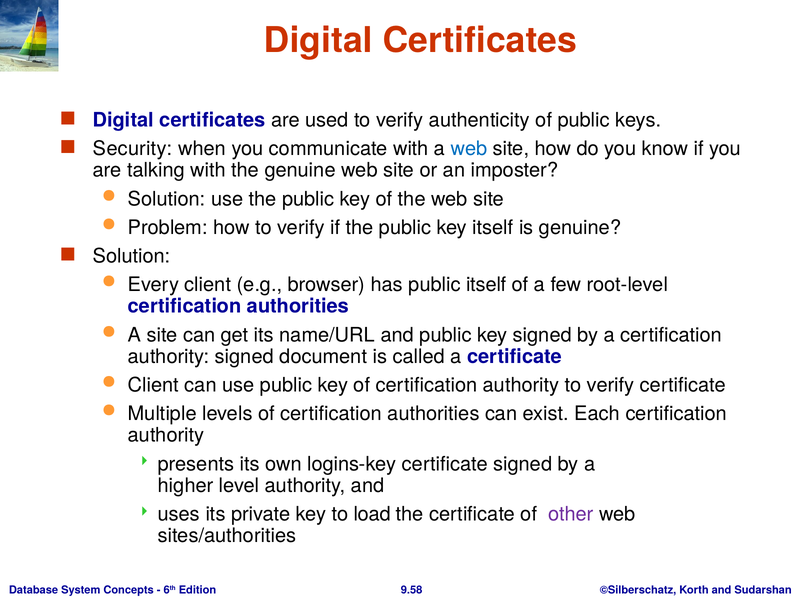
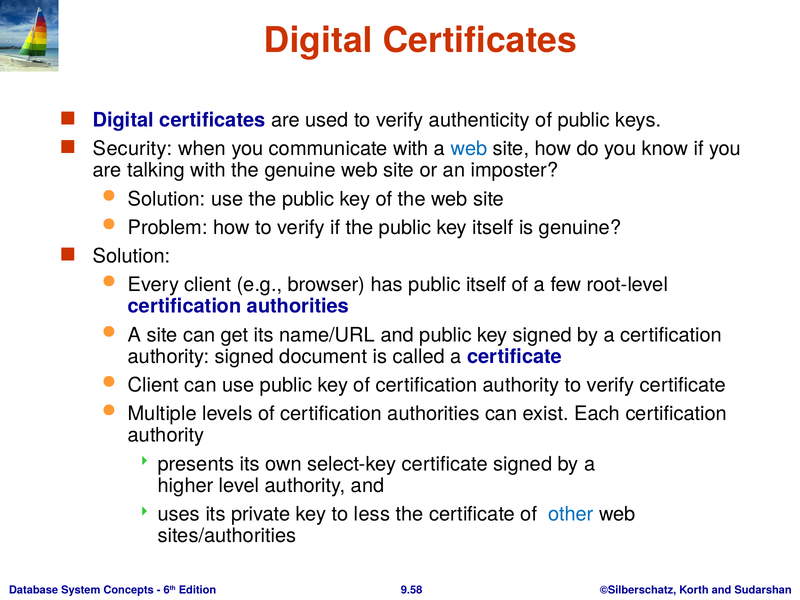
logins-key: logins-key -> select-key
load: load -> less
other colour: purple -> blue
